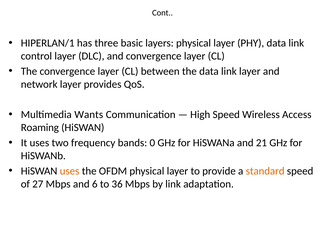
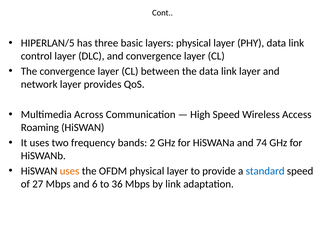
HIPERLAN/1: HIPERLAN/1 -> HIPERLAN/5
Wants: Wants -> Across
0: 0 -> 2
21: 21 -> 74
standard colour: orange -> blue
